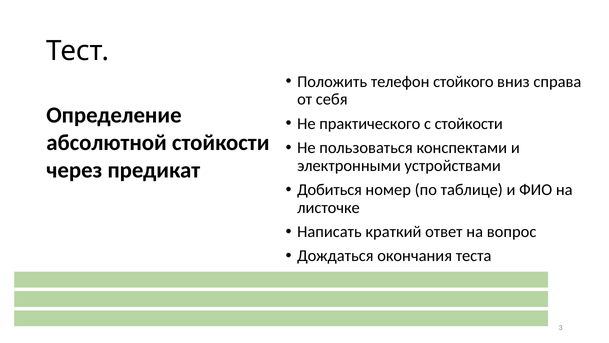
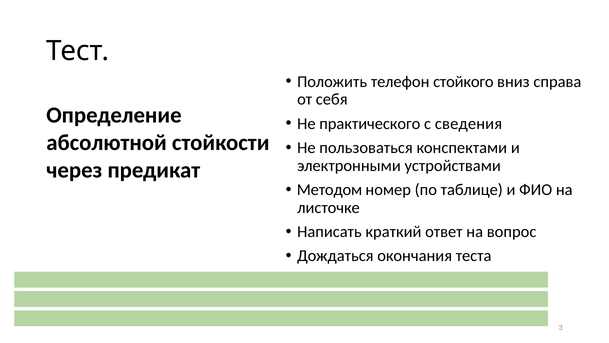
с стойкости: стойкости -> сведения
Добиться: Добиться -> Методом
